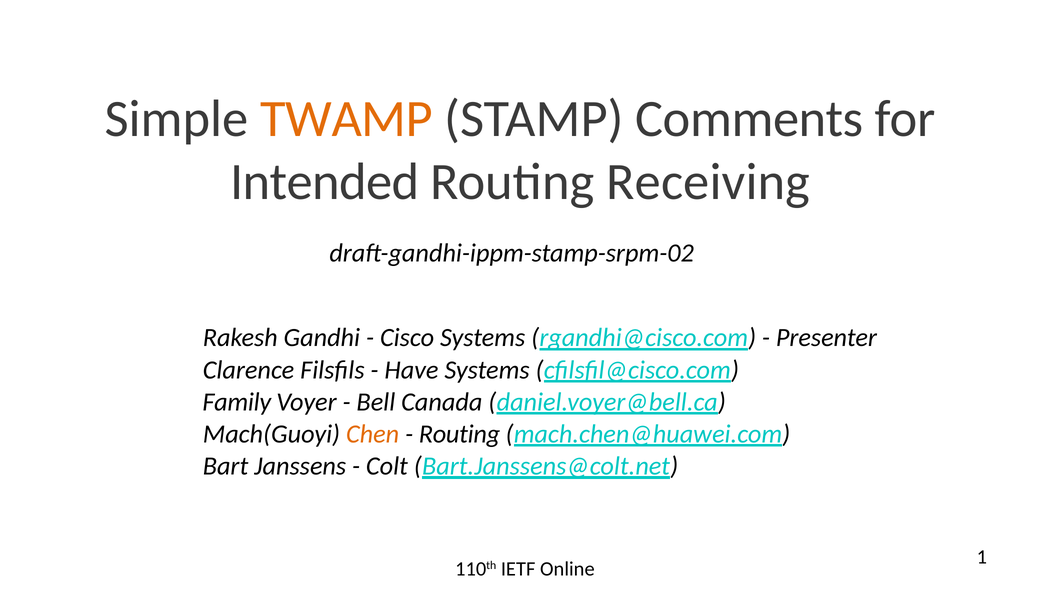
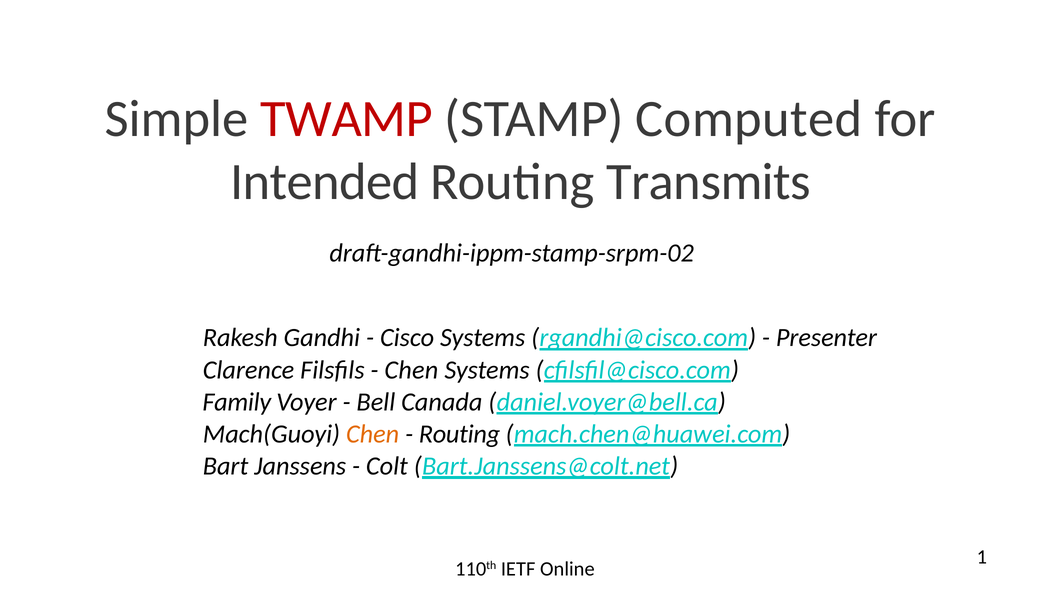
TWAMP colour: orange -> red
Comments: Comments -> Computed
Receiving: Receiving -> Transmits
Have at (411, 370): Have -> Chen
